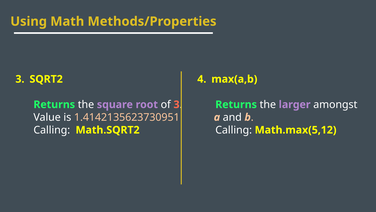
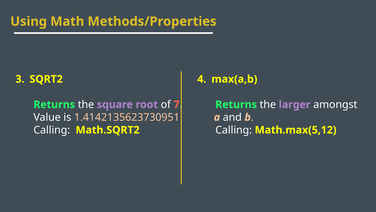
of 3: 3 -> 7
